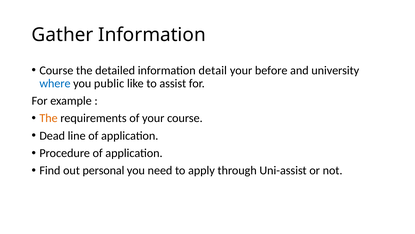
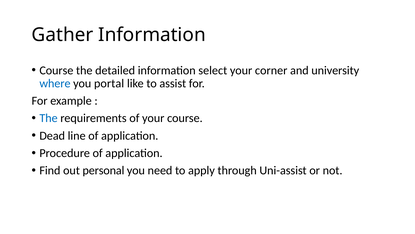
detail: detail -> select
before: before -> corner
public: public -> portal
The at (49, 118) colour: orange -> blue
